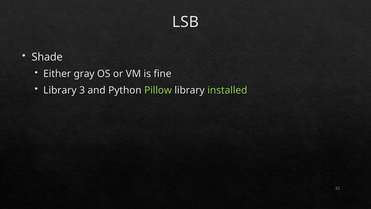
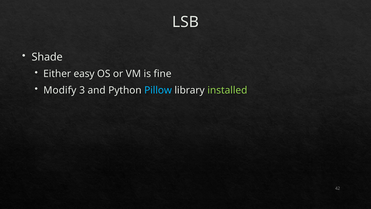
gray: gray -> easy
Library at (60, 90): Library -> Modify
Pillow colour: light green -> light blue
